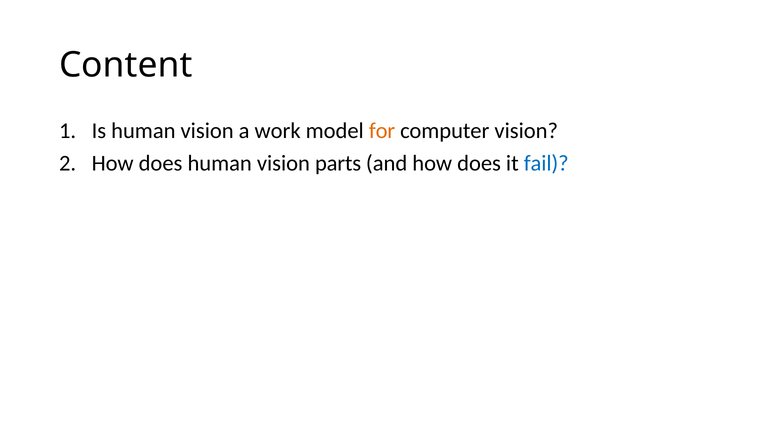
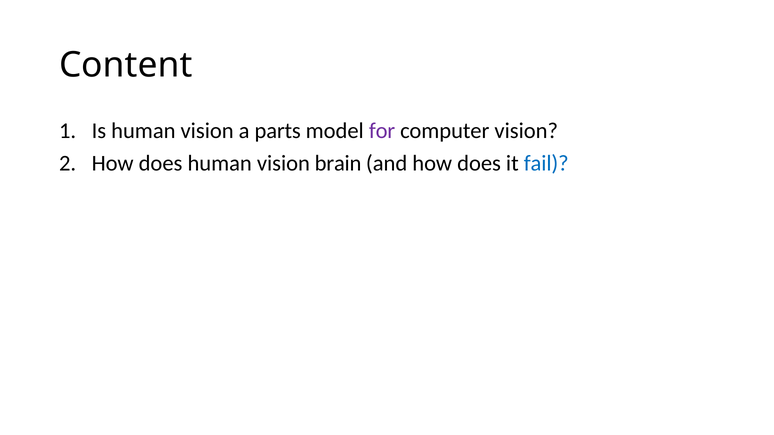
work: work -> parts
for colour: orange -> purple
parts: parts -> brain
